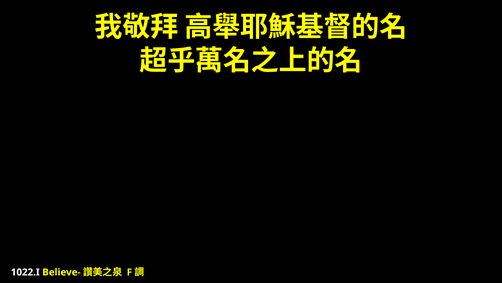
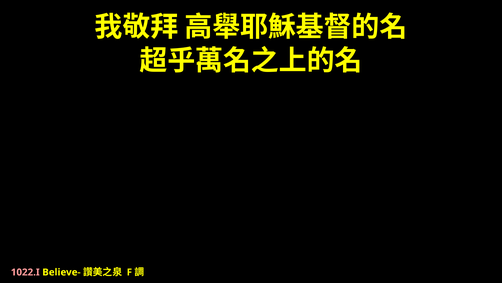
1022.I colour: white -> pink
